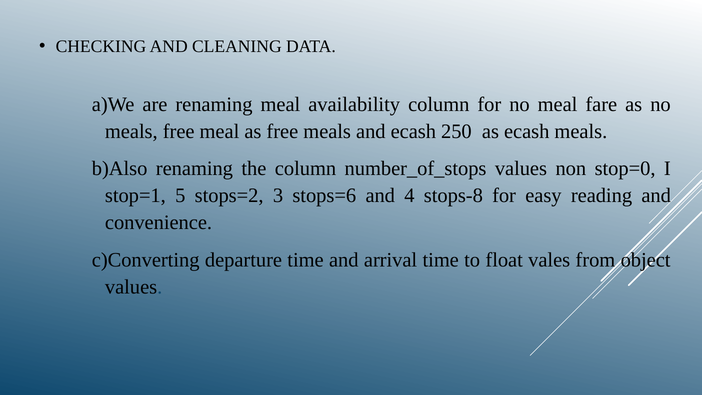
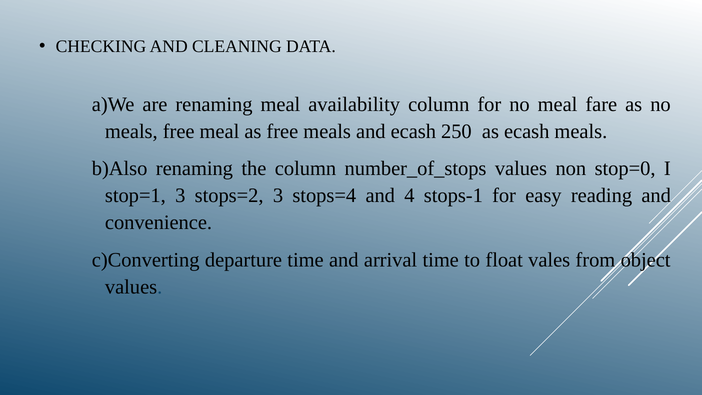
stop=1 5: 5 -> 3
stops=6: stops=6 -> stops=4
stops-8: stops-8 -> stops-1
